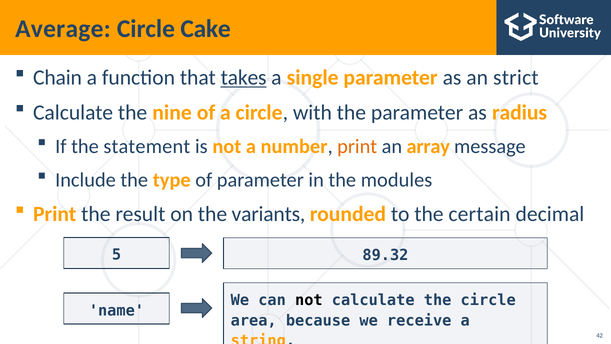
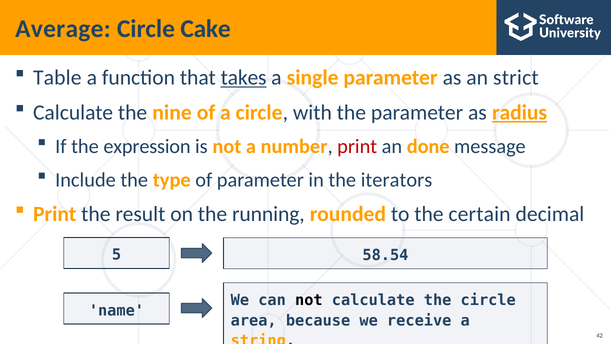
Chain: Chain -> Table
radius underline: none -> present
statement: statement -> expression
print at (357, 146) colour: orange -> red
array: array -> done
modules: modules -> iterators
variants: variants -> running
89.32: 89.32 -> 58.54
